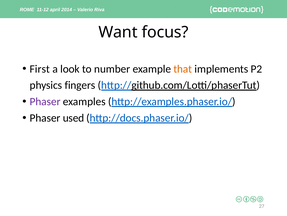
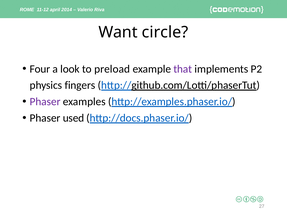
focus: focus -> circle
First: First -> Four
number: number -> preload
that colour: orange -> purple
